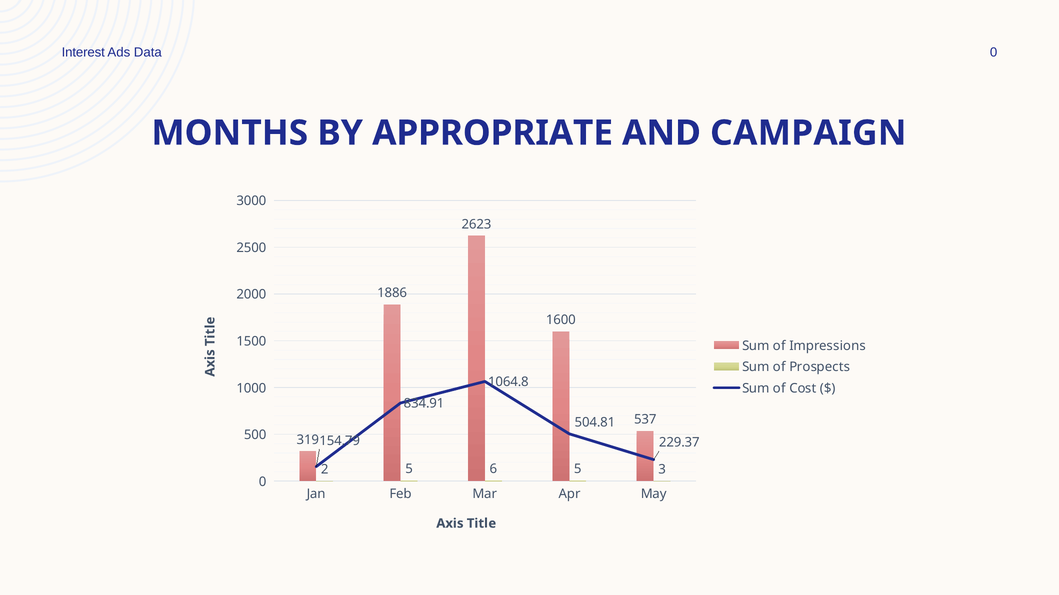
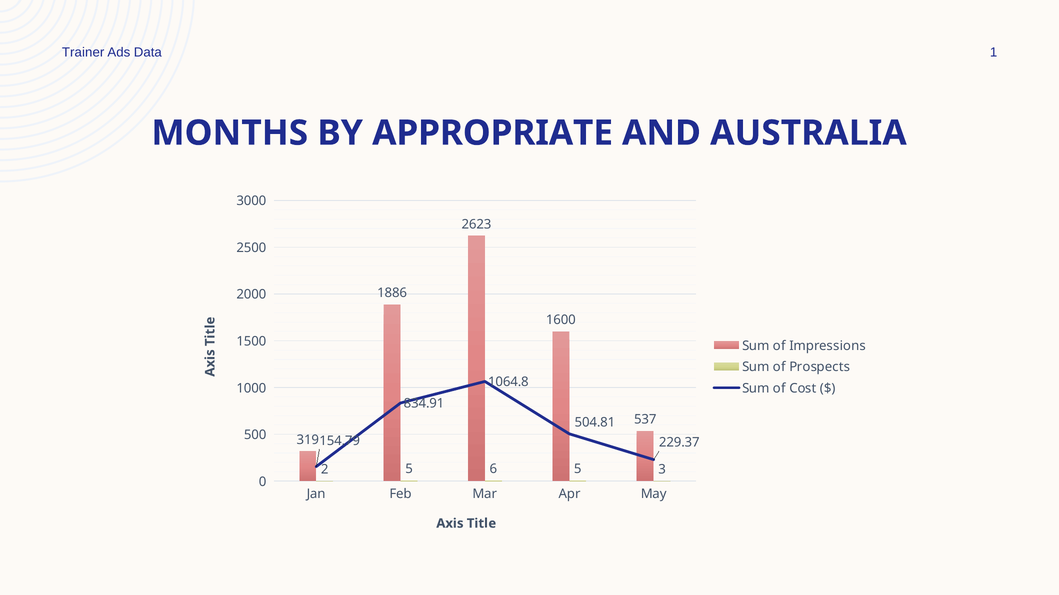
Interest: Interest -> Trainer
Data 0: 0 -> 1
CAMPAIGN: CAMPAIGN -> AUSTRALIA
